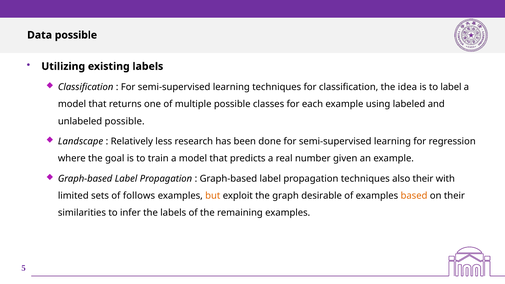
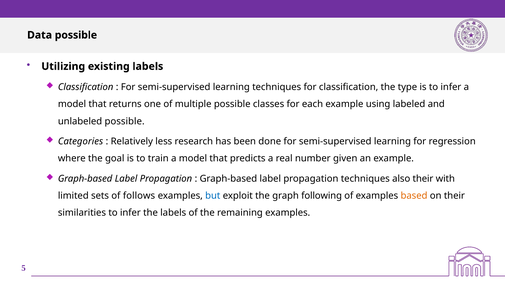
idea: idea -> type
is to label: label -> infer
Landscape: Landscape -> Categories
but colour: orange -> blue
desirable: desirable -> following
